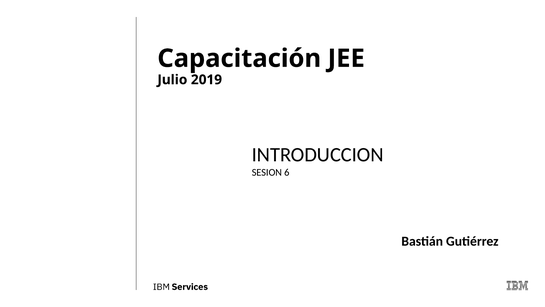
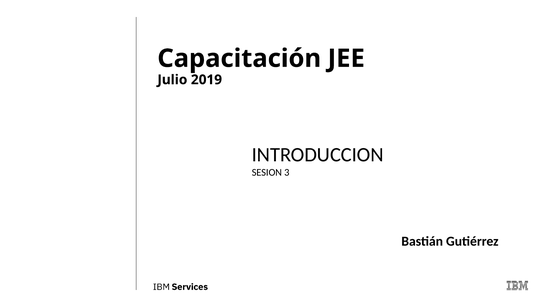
6: 6 -> 3
